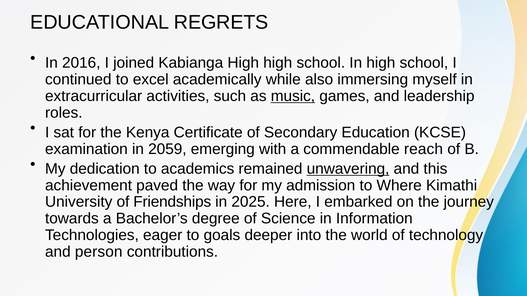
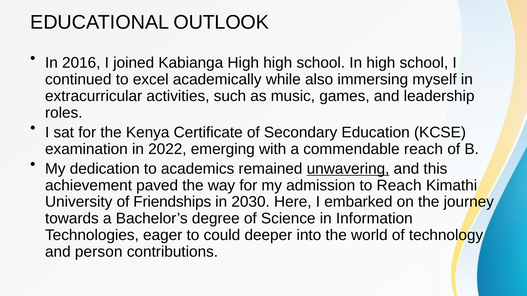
REGRETS: REGRETS -> OUTLOOK
music underline: present -> none
2059: 2059 -> 2022
to Where: Where -> Reach
2025: 2025 -> 2030
goals: goals -> could
